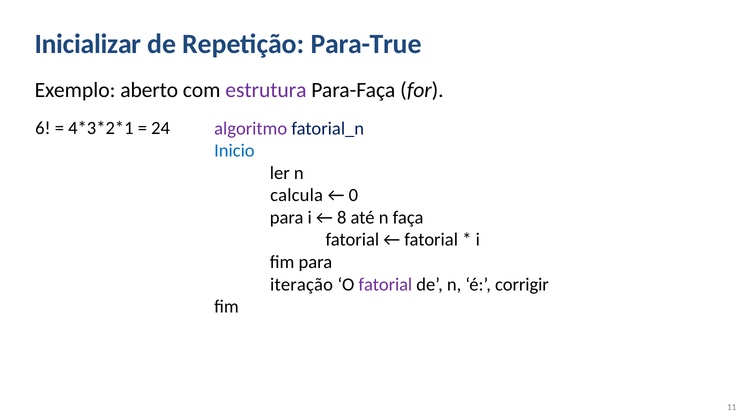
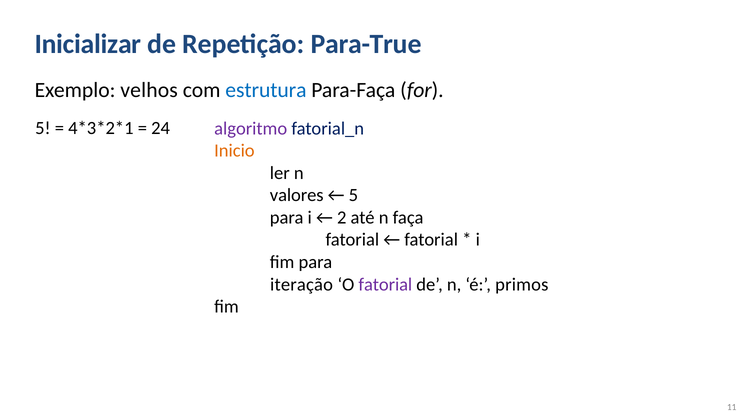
aberto: aberto -> velhos
estrutura colour: purple -> blue
6 at (43, 128): 6 -> 5
Inicio colour: blue -> orange
calcula: calcula -> valores
0 at (353, 195): 0 -> 5
8: 8 -> 2
corrigir: corrigir -> primos
